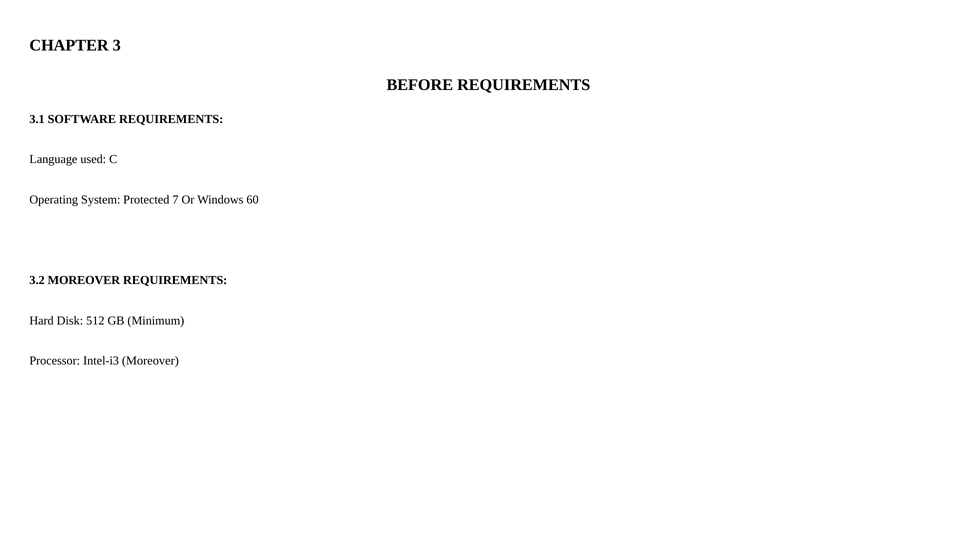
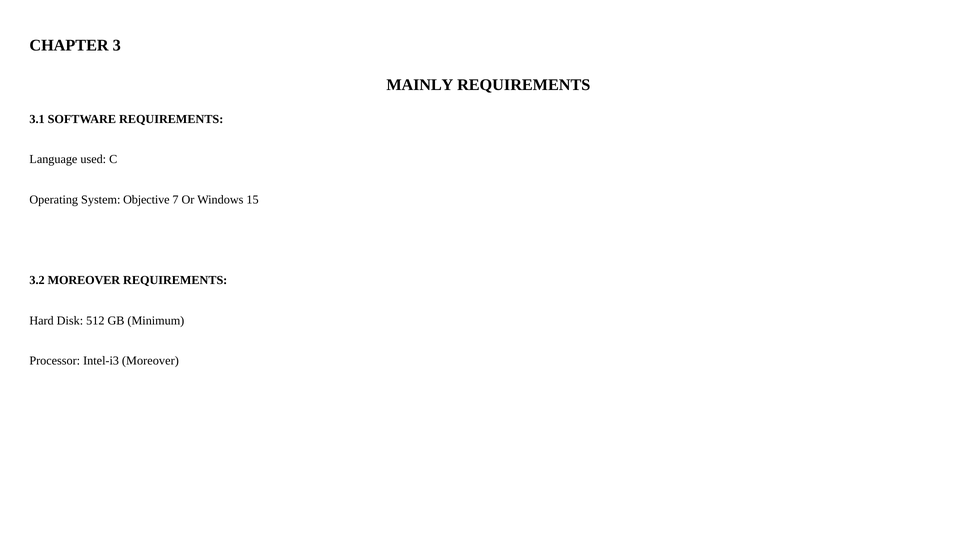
BEFORE: BEFORE -> MAINLY
Protected: Protected -> Objective
60: 60 -> 15
